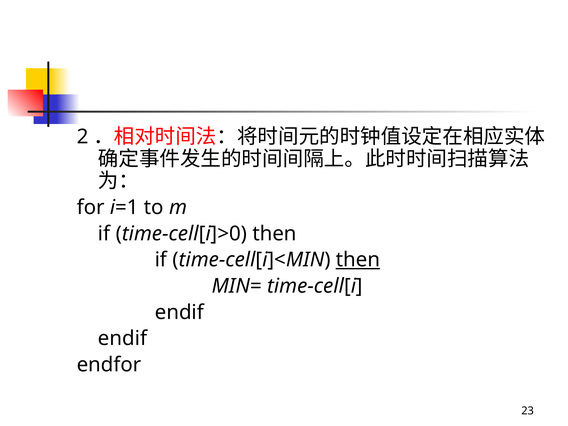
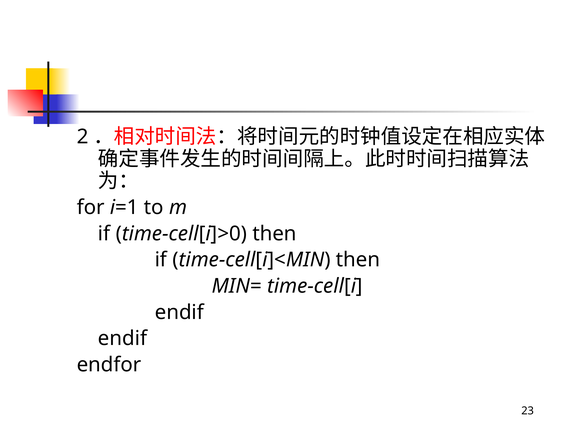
then at (358, 260) underline: present -> none
